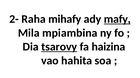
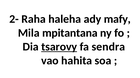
mihafy: mihafy -> haleha
mafy underline: present -> none
mpiambina: mpiambina -> mpitantana
haizina: haizina -> sendra
